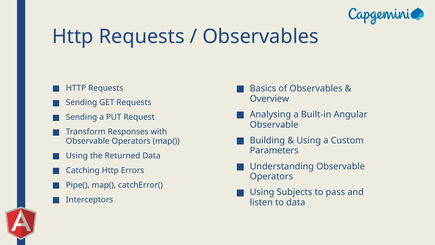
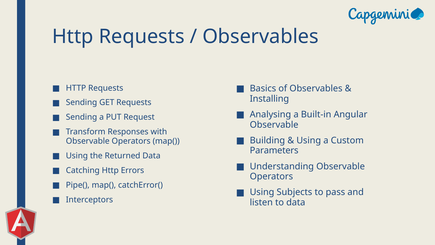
Overview: Overview -> Installing
